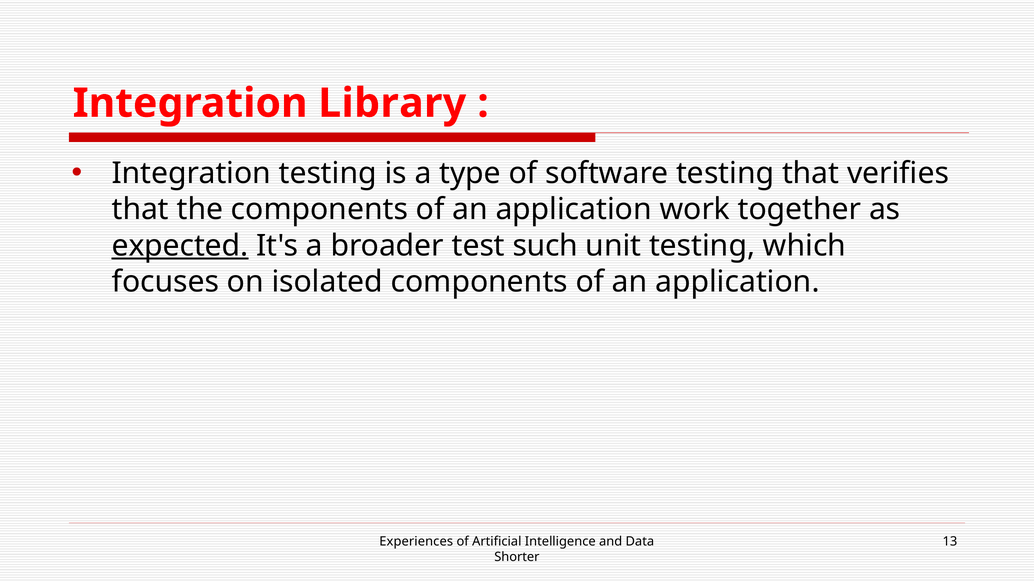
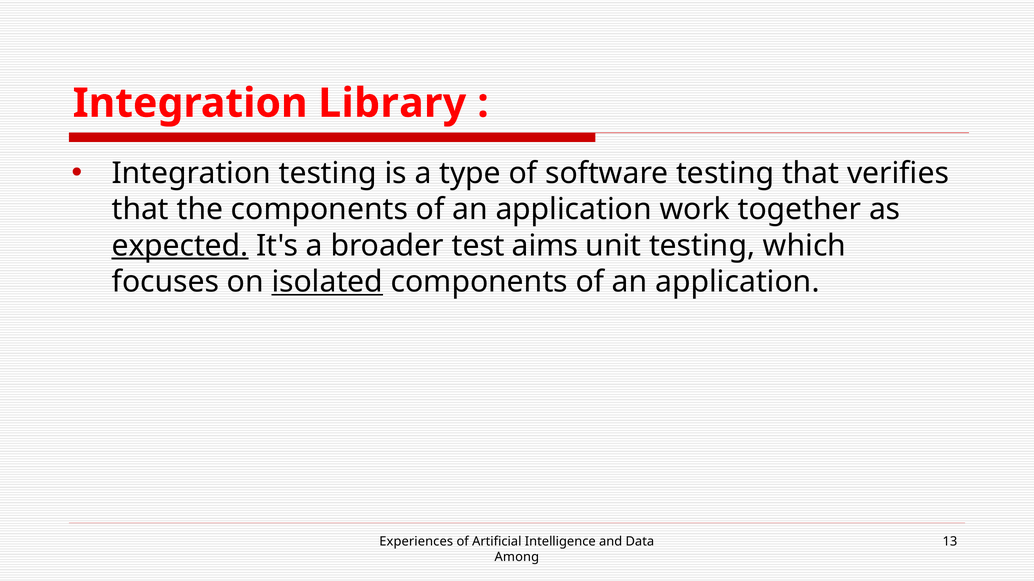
such: such -> aims
isolated underline: none -> present
Shorter: Shorter -> Among
